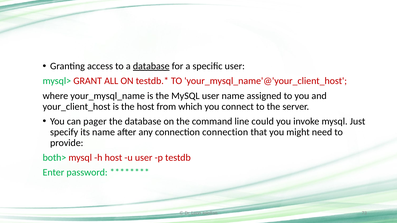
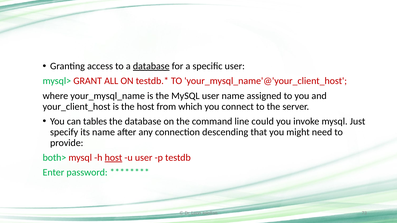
pager: pager -> tables
connection connection: connection -> descending
host at (113, 158) underline: none -> present
